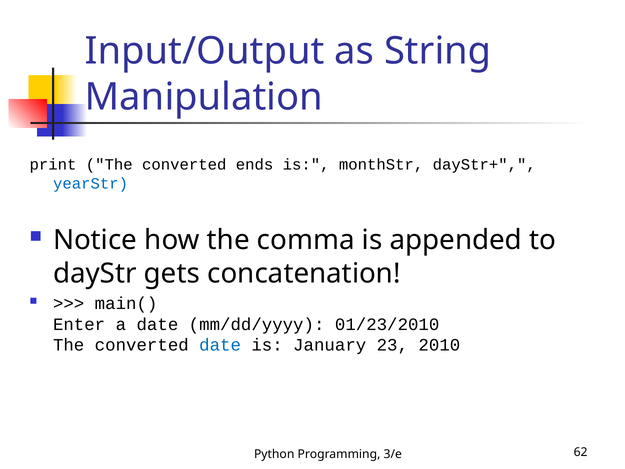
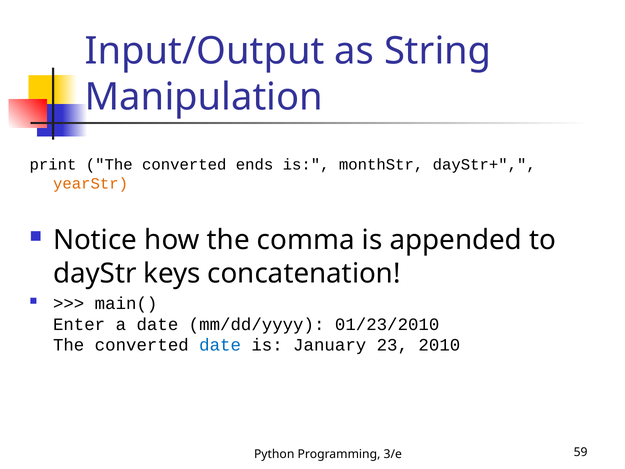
yearStr colour: blue -> orange
gets: gets -> keys
62: 62 -> 59
